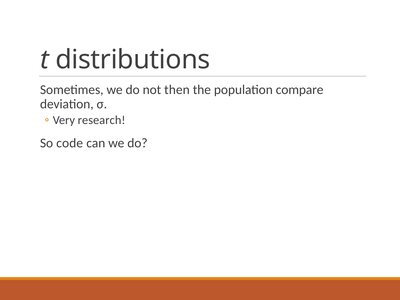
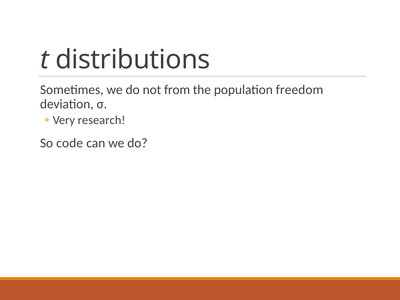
then: then -> from
compare: compare -> freedom
